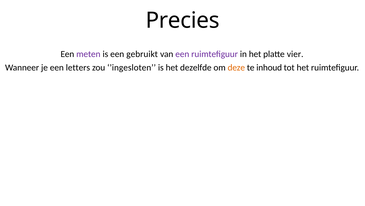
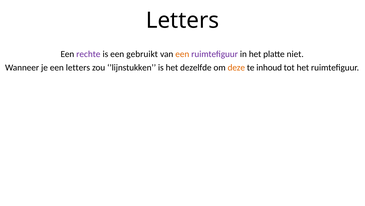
Precies at (183, 20): Precies -> Letters
meten: meten -> rechte
een at (182, 54) colour: purple -> orange
vier: vier -> niet
’ingesloten: ’ingesloten -> ’lijnstukken
